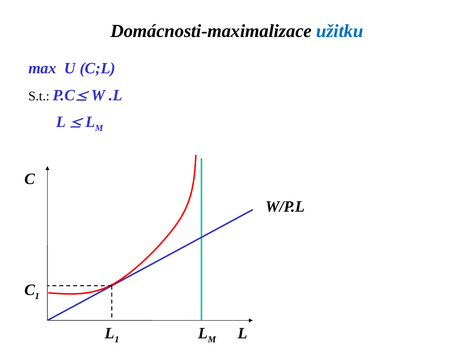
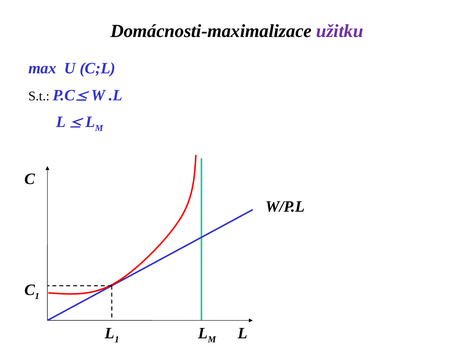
užitku colour: blue -> purple
